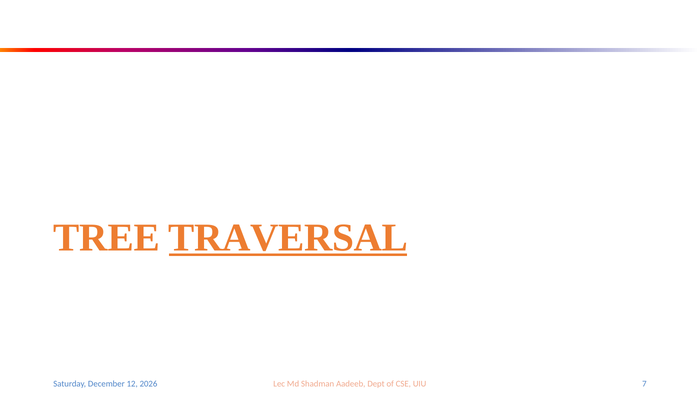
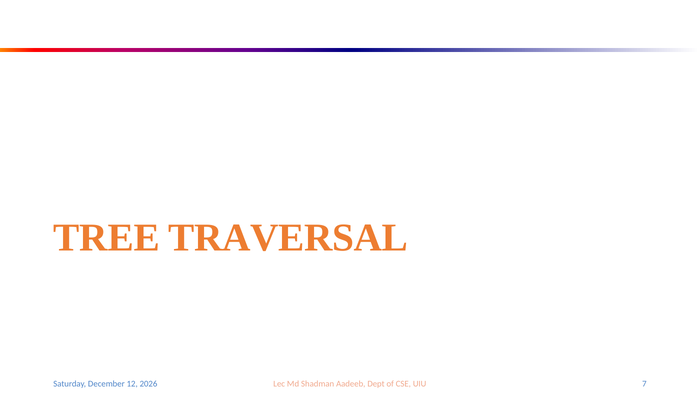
TRAVERSAL underline: present -> none
